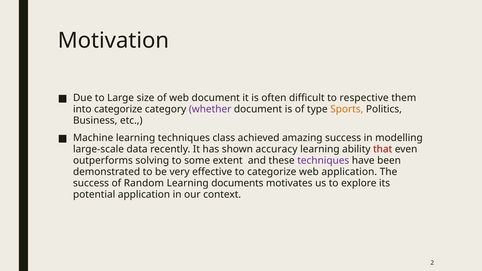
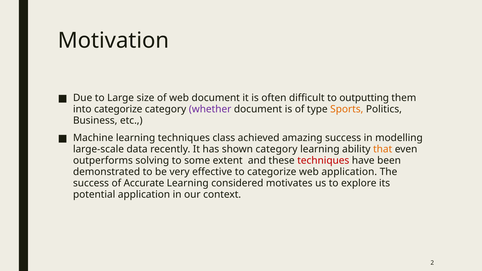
respective: respective -> outputting
shown accuracy: accuracy -> category
that colour: red -> orange
techniques at (323, 161) colour: purple -> red
Random: Random -> Accurate
documents: documents -> considered
